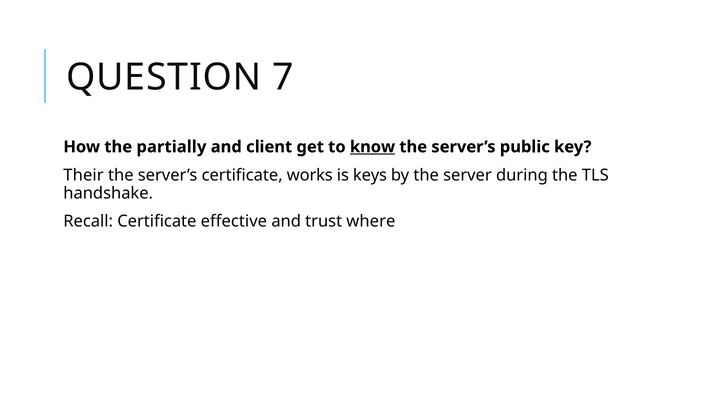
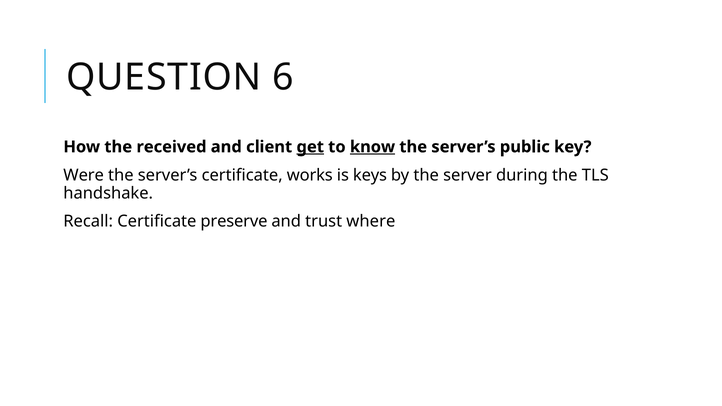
7: 7 -> 6
partially: partially -> received
get underline: none -> present
Their: Their -> Were
effective: effective -> preserve
